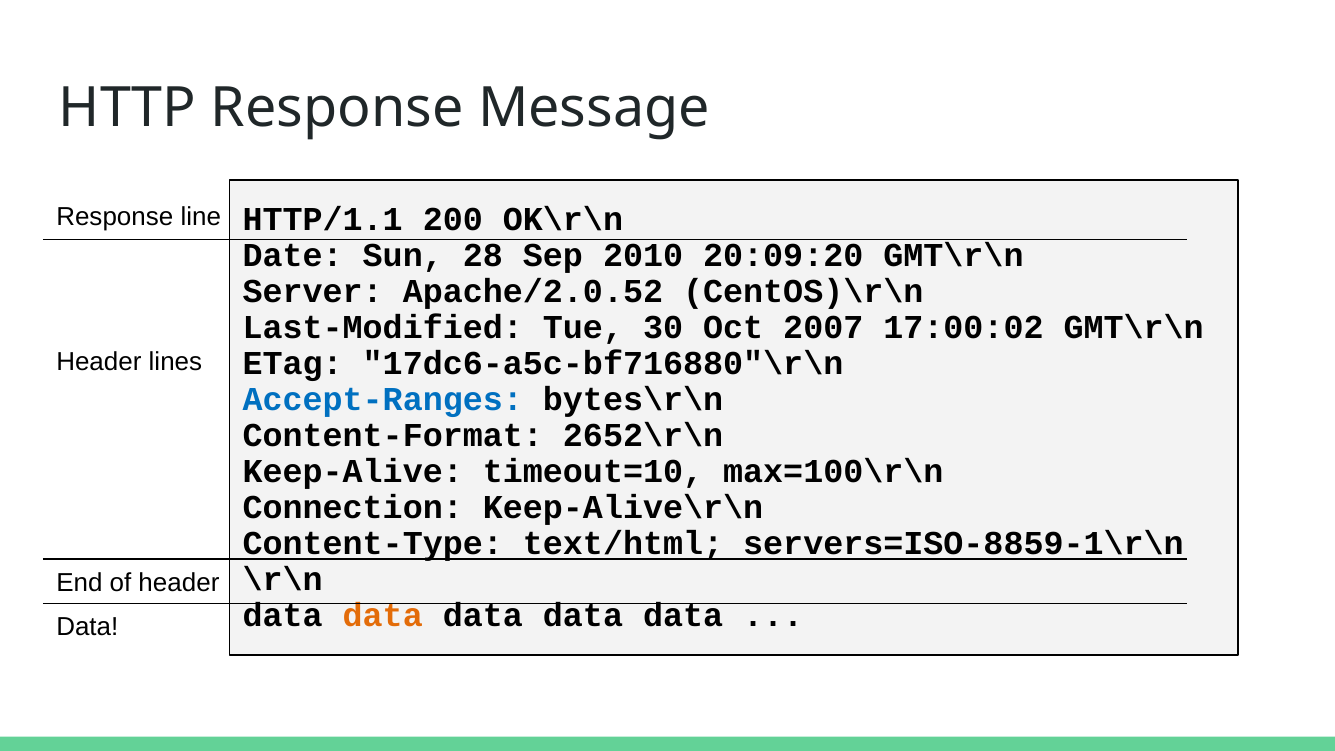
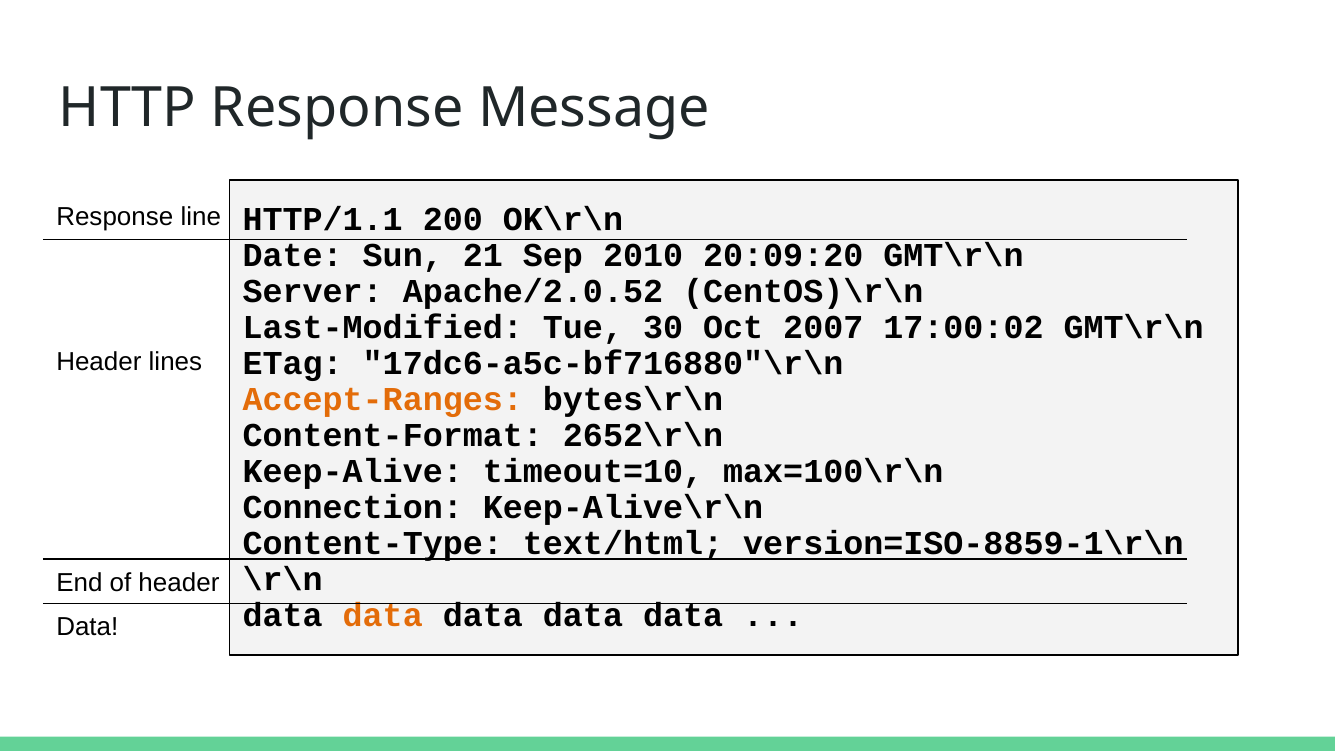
28: 28 -> 21
Accept-Ranges colour: blue -> orange
servers=ISO-8859-1\r\n: servers=ISO-8859-1\r\n -> version=ISO-8859-1\r\n
